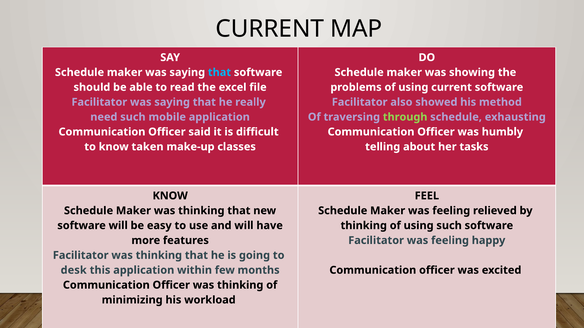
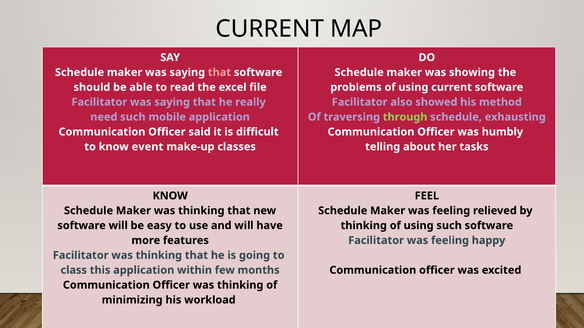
that at (219, 72) colour: light blue -> pink
taken: taken -> event
desk: desk -> class
